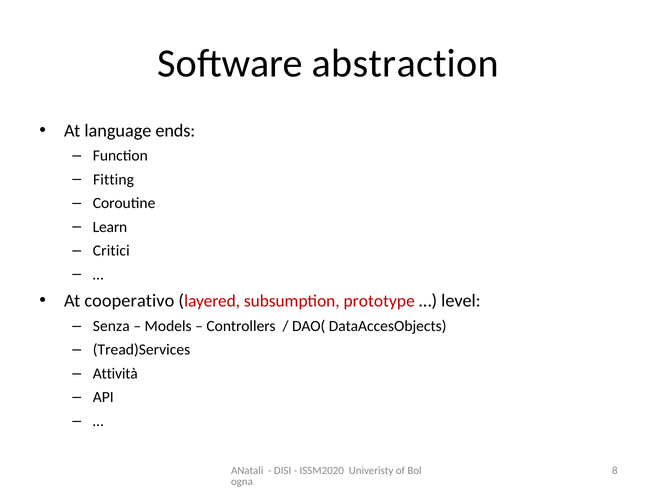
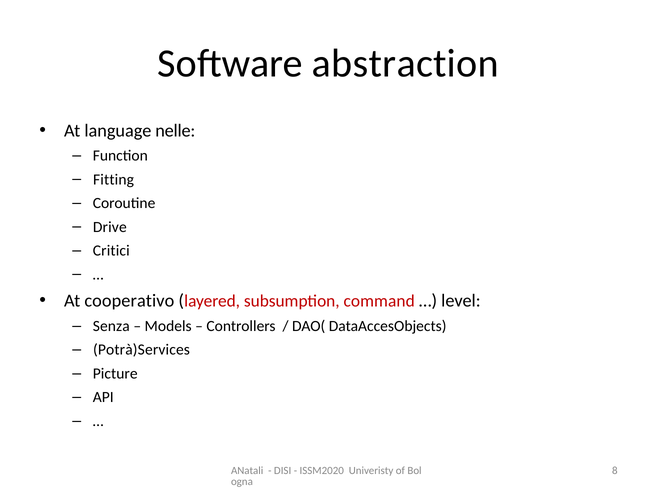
ends: ends -> nelle
Learn: Learn -> Drive
prototype: prototype -> command
Tread)Services: Tread)Services -> Potrà)Services
Attività: Attività -> Picture
